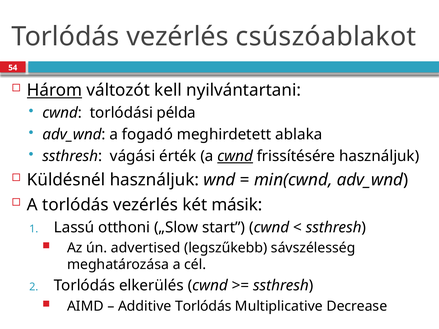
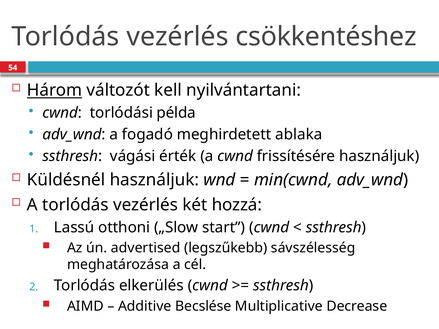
csúszóablakot: csúszóablakot -> csökkentéshez
cwnd at (235, 156) underline: present -> none
másik: másik -> hozzá
Additive Torlódás: Torlódás -> Becslése
